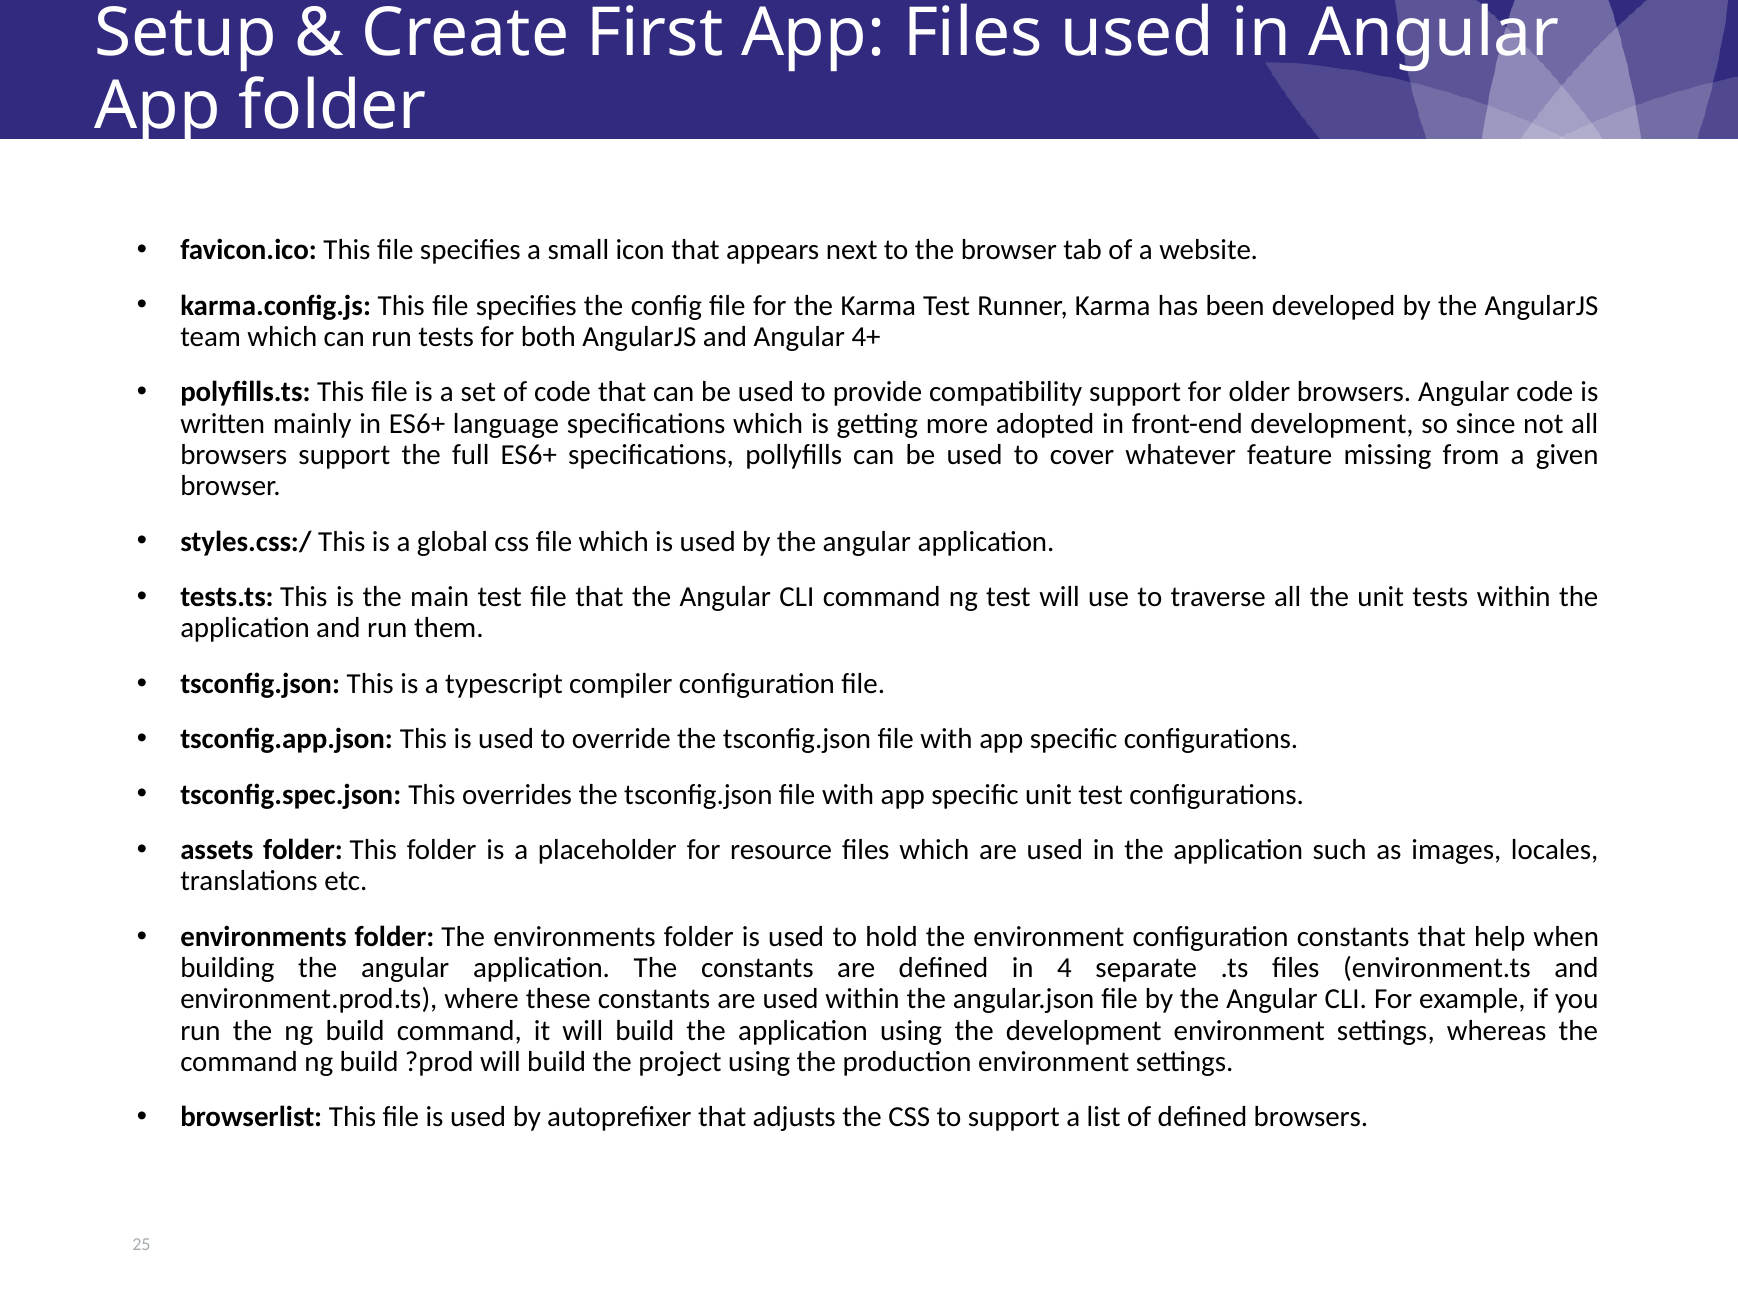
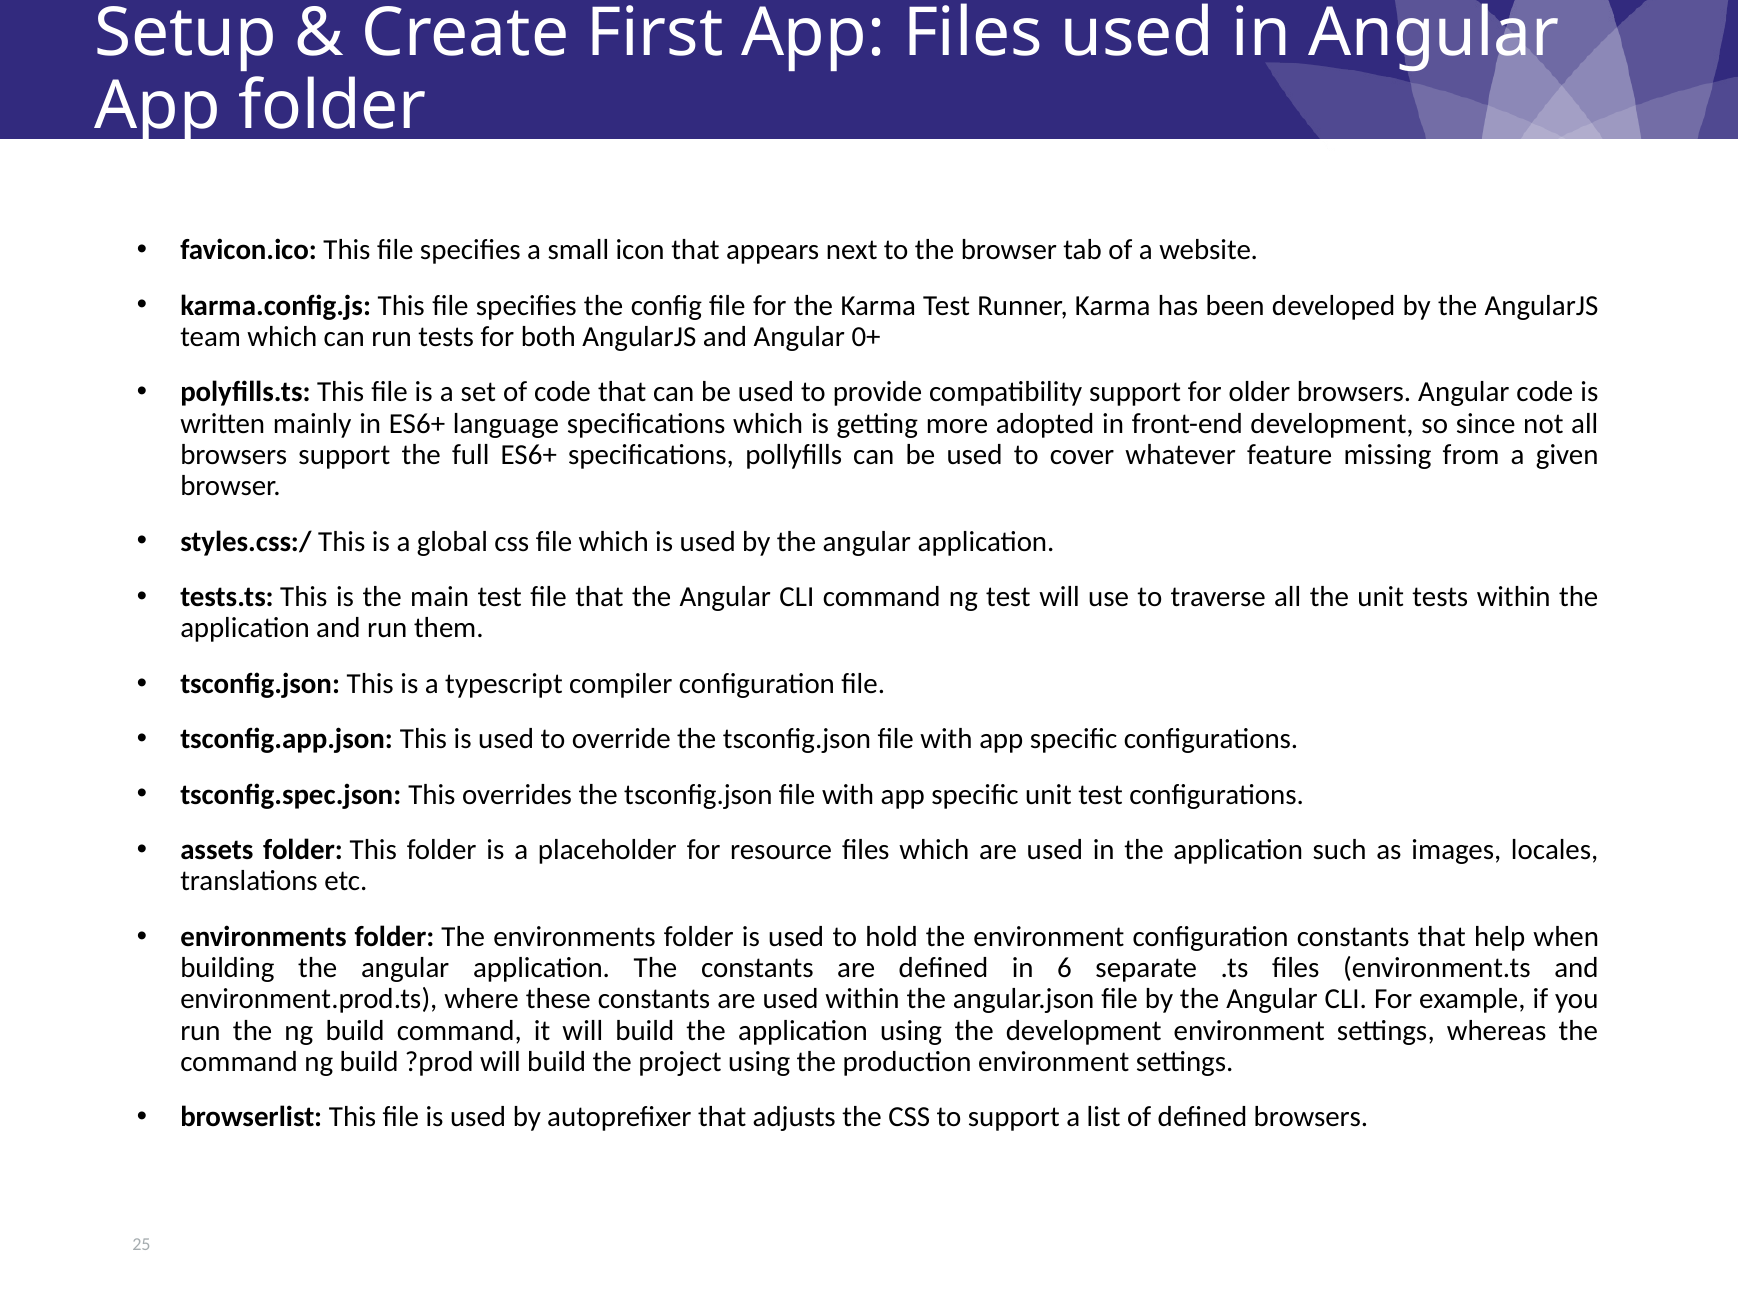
4+: 4+ -> 0+
4: 4 -> 6
